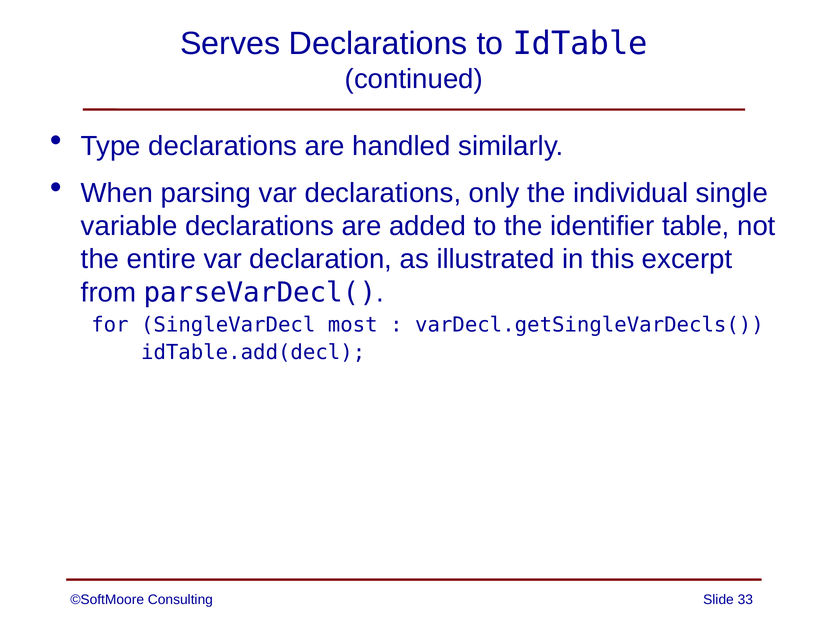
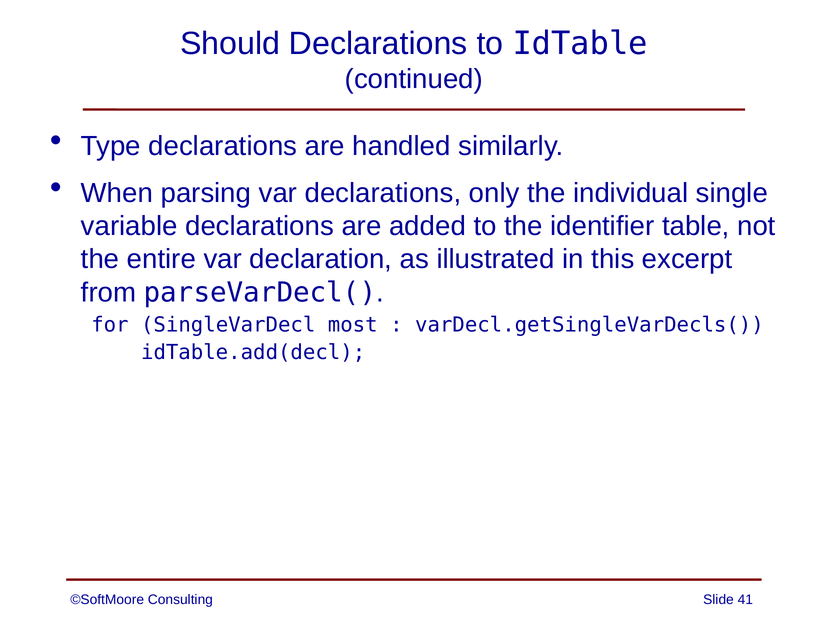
Serves: Serves -> Should
33: 33 -> 41
